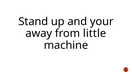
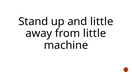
and your: your -> little
